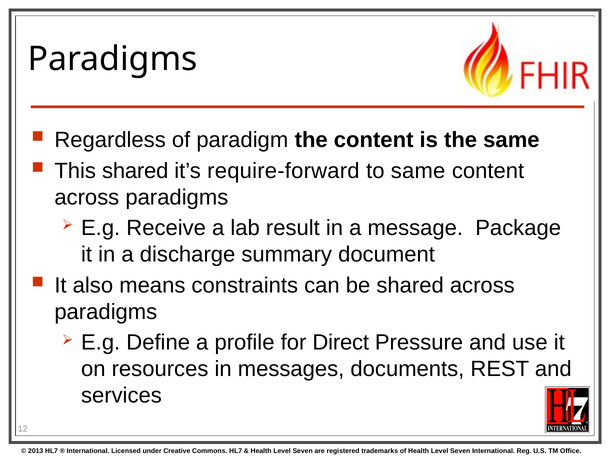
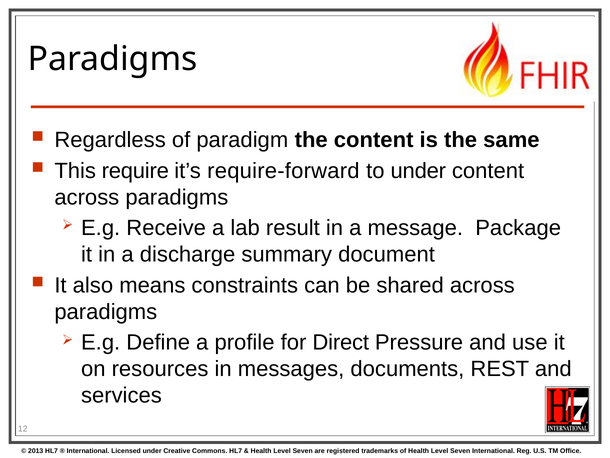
This shared: shared -> require
to same: same -> under
